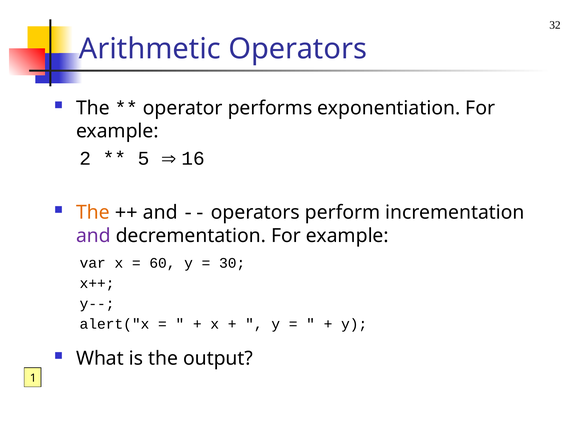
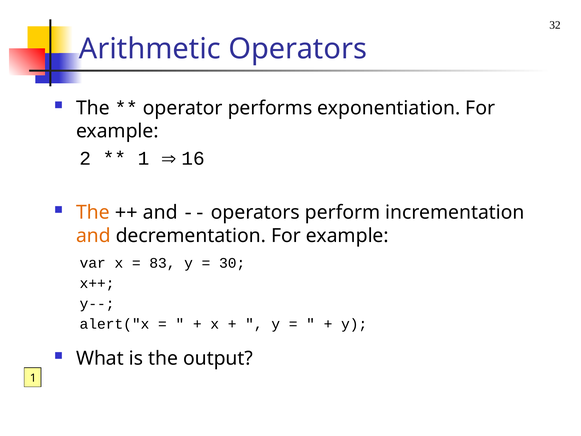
5 at (144, 158): 5 -> 1
and at (93, 236) colour: purple -> orange
60: 60 -> 83
